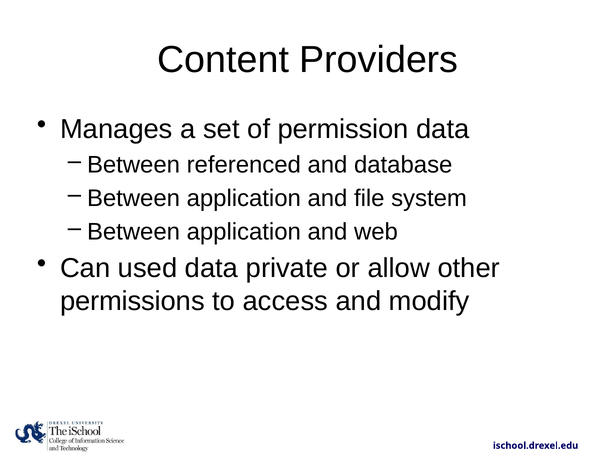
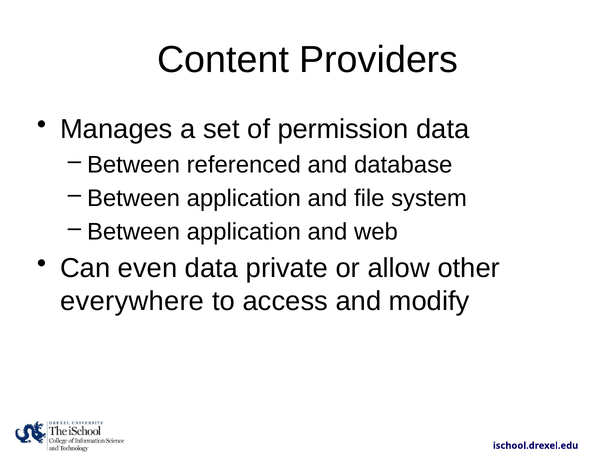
used: used -> even
permissions: permissions -> everywhere
